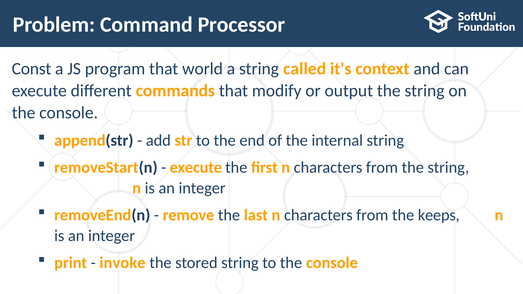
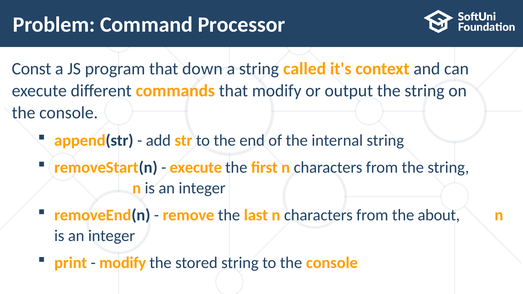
world: world -> down
keeps: keeps -> about
invoke at (122, 263): invoke -> modify
